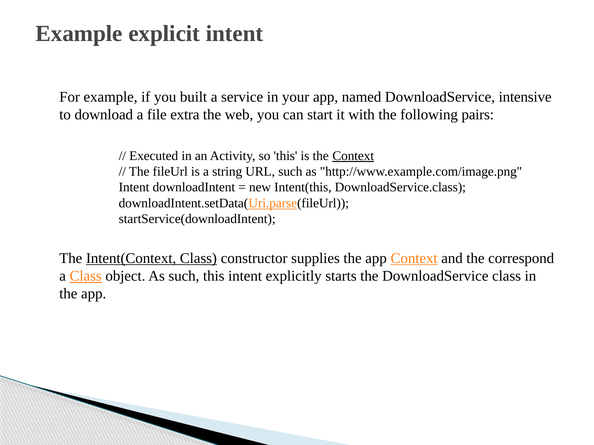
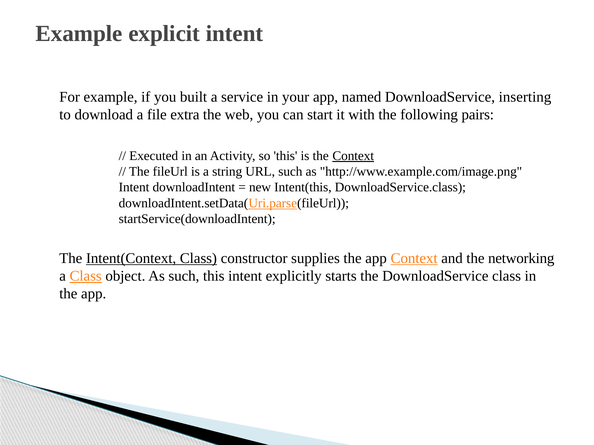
intensive: intensive -> inserting
correspond: correspond -> networking
